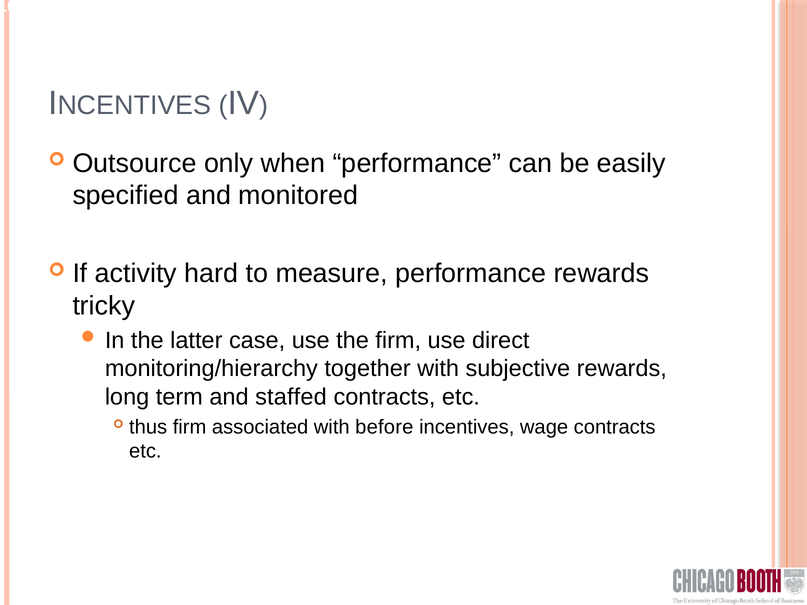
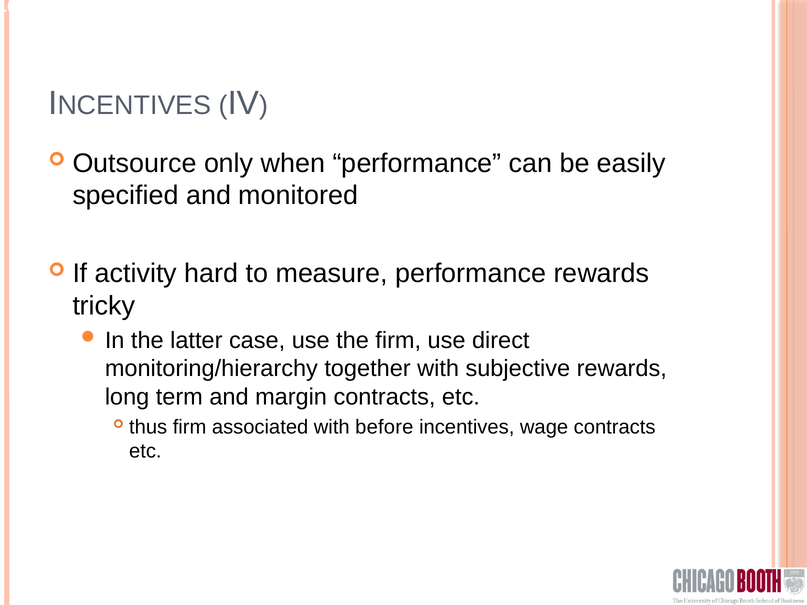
staffed: staffed -> margin
